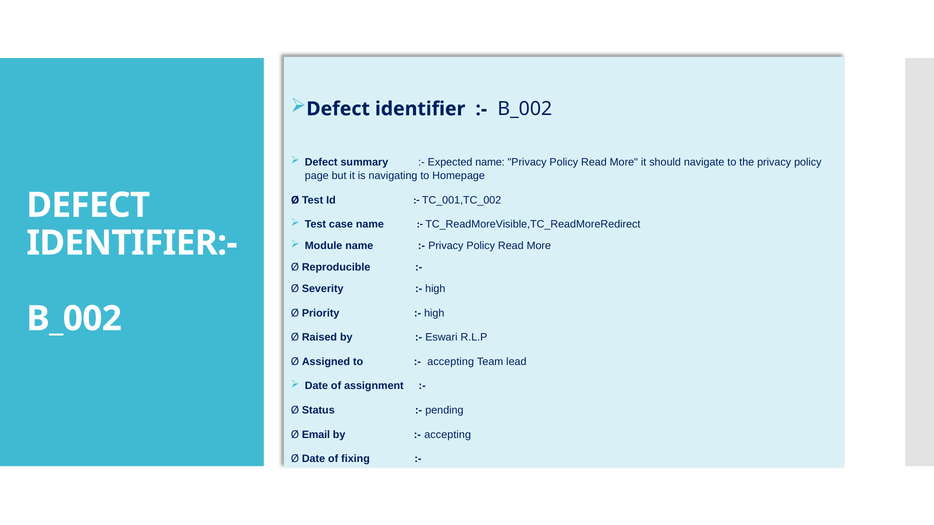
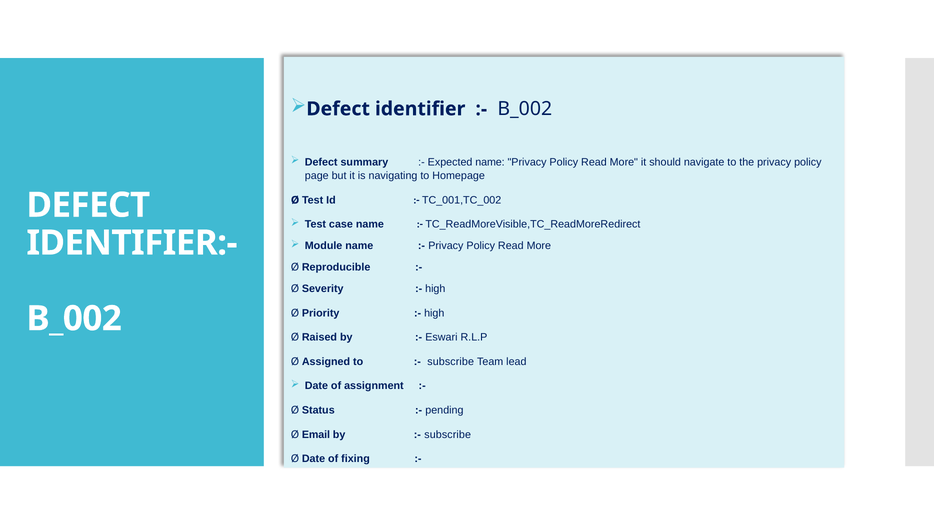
accepting at (451, 362): accepting -> subscribe
accepting at (448, 435): accepting -> subscribe
